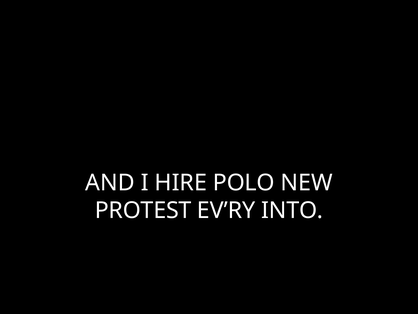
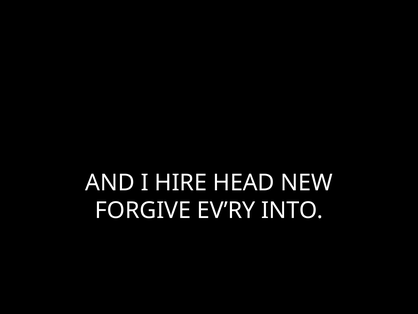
POLO: POLO -> HEAD
PROTEST: PROTEST -> FORGIVE
